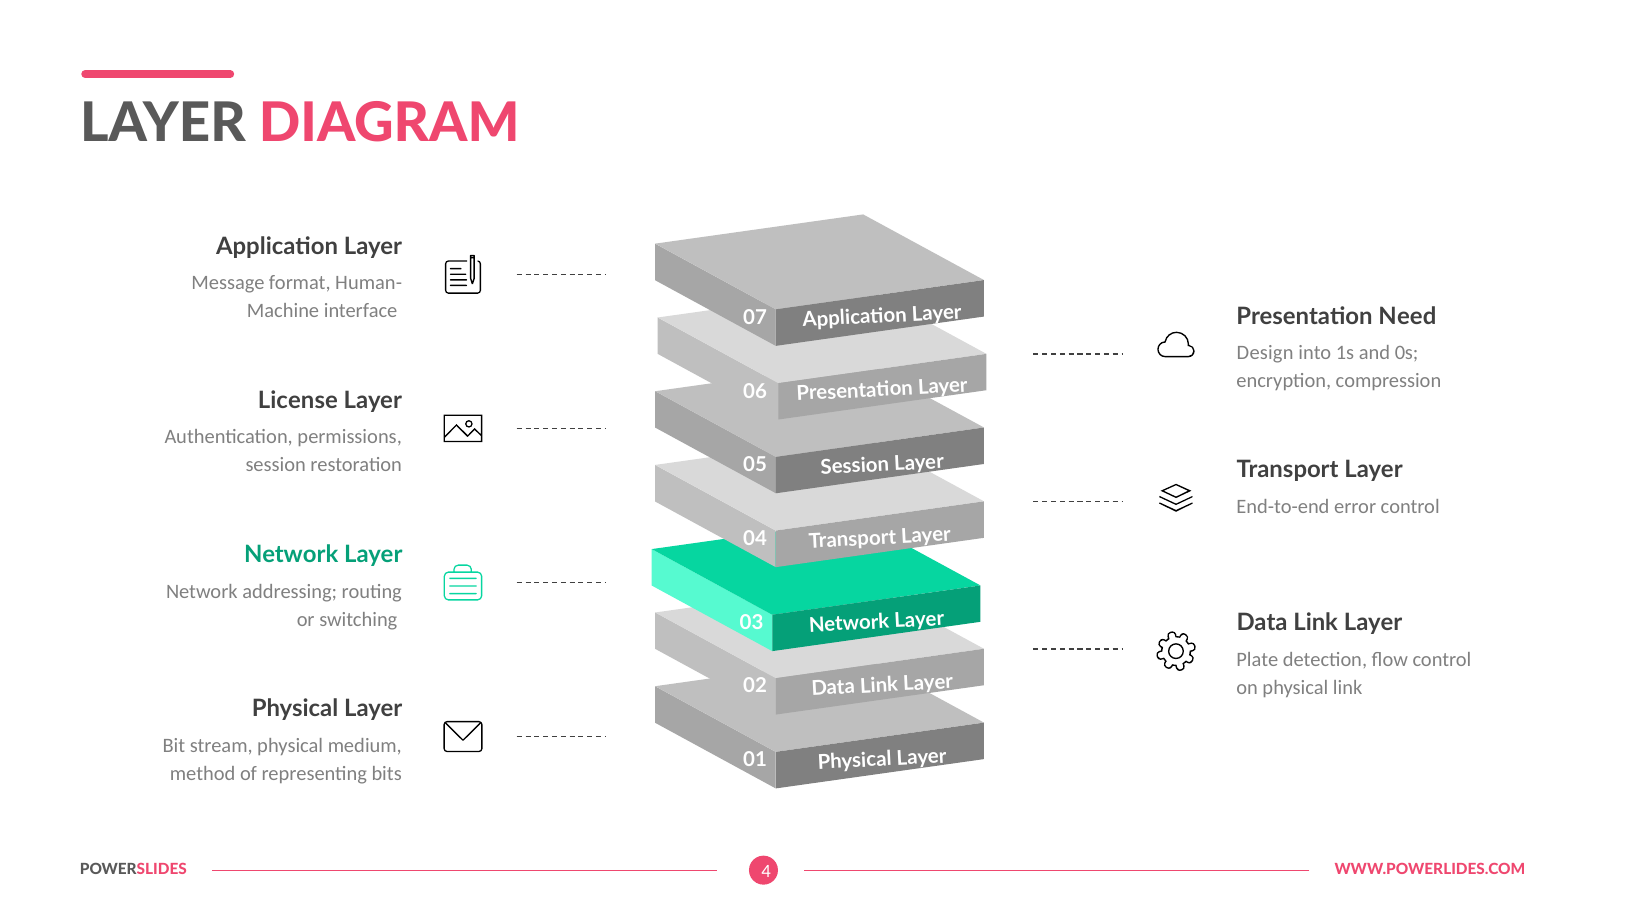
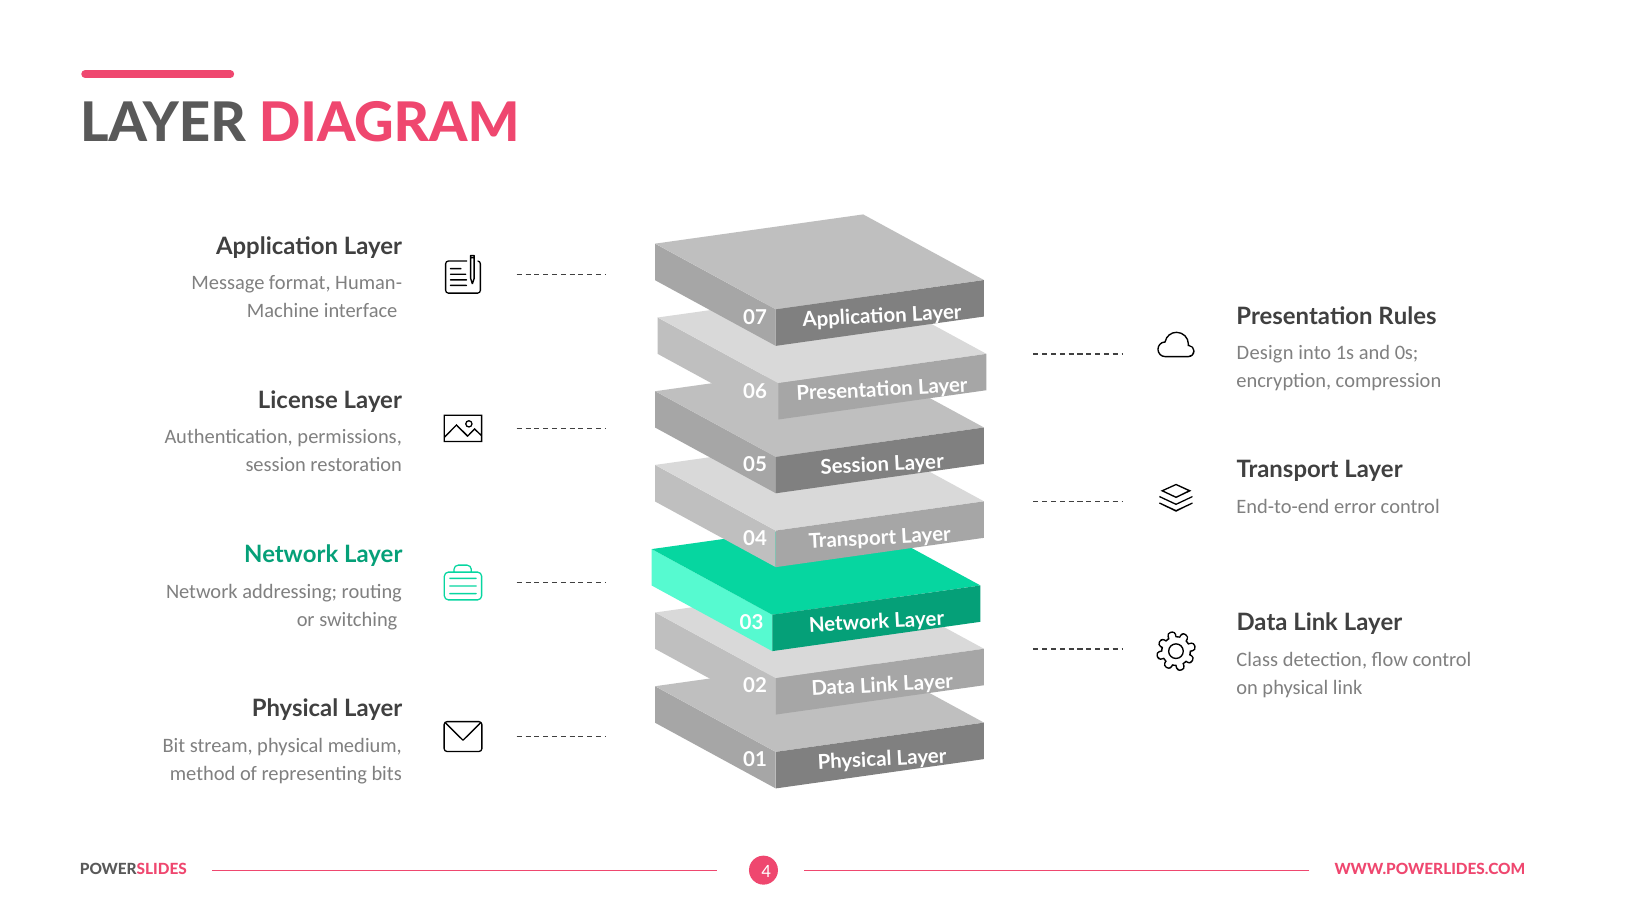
Need: Need -> Rules
Plate: Plate -> Class
